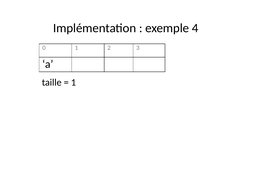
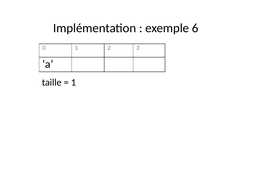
4: 4 -> 6
